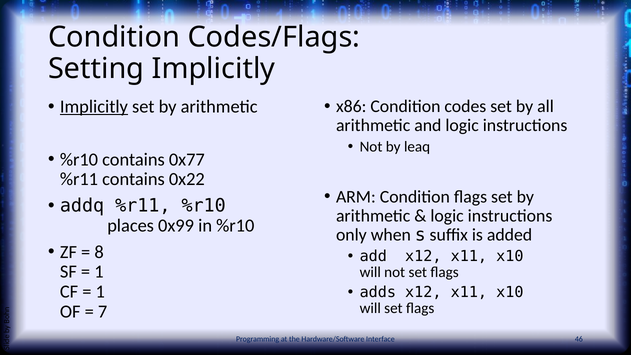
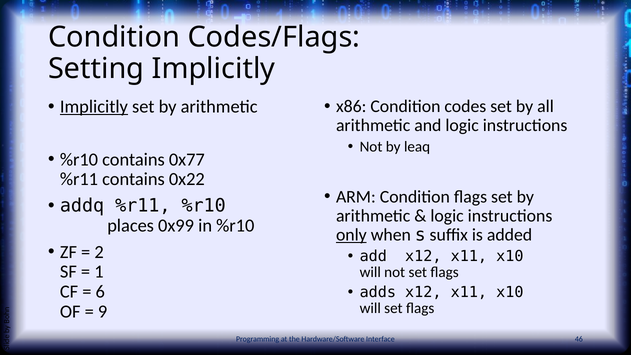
only underline: none -> present
8: 8 -> 2
1 at (100, 292): 1 -> 6
7: 7 -> 9
